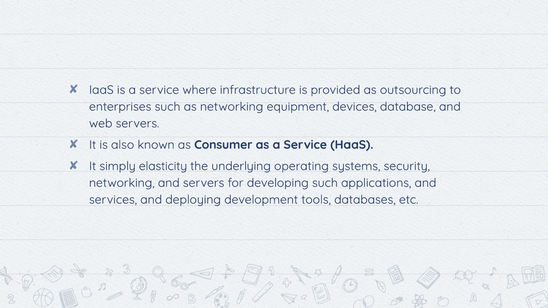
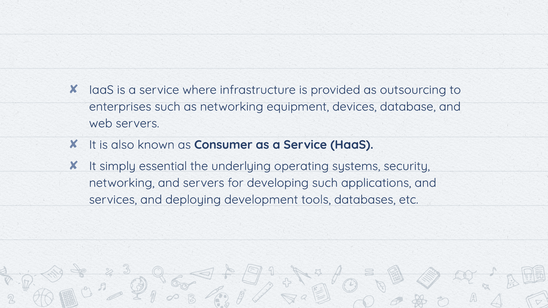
elasticity: elasticity -> essential
